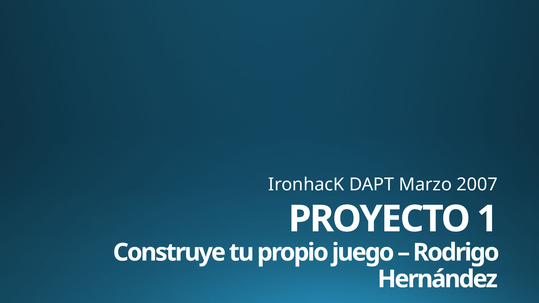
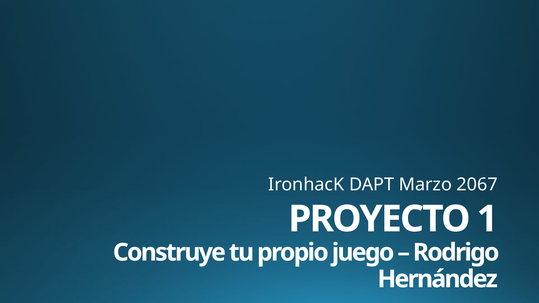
2007: 2007 -> 2067
